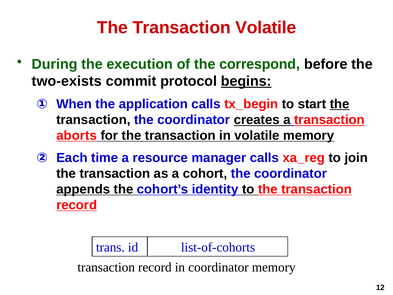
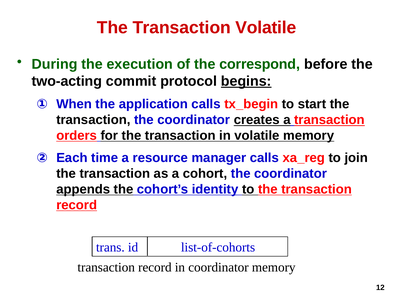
two-exists: two-exists -> two-acting
the at (340, 104) underline: present -> none
aborts: aborts -> orders
